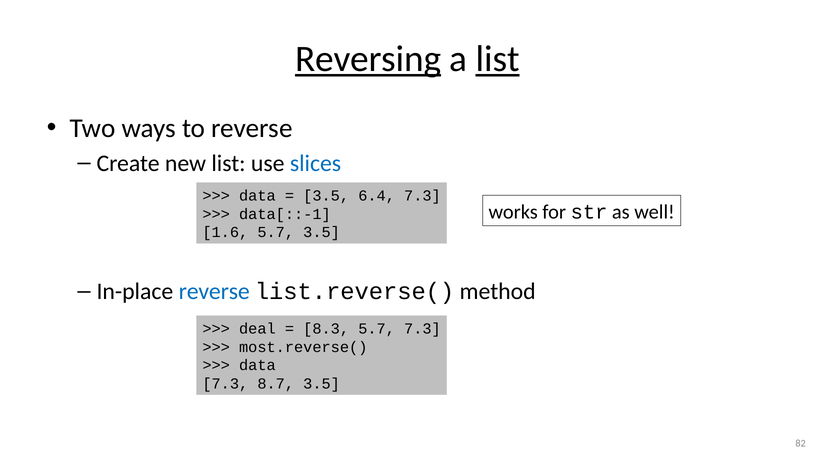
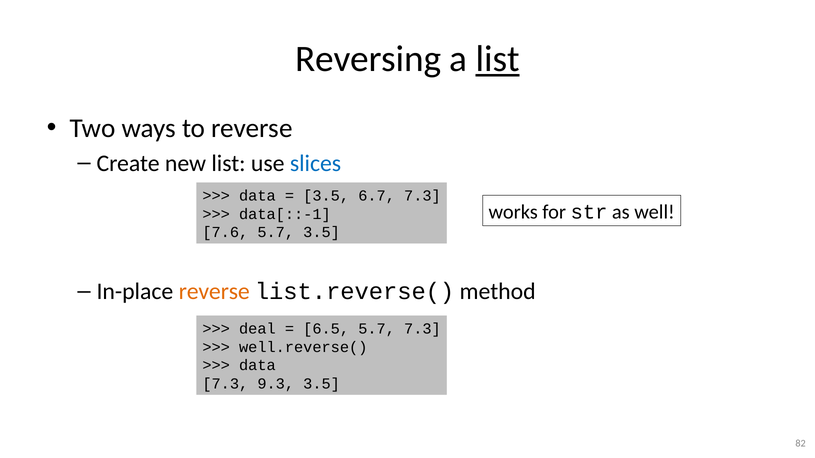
Reversing underline: present -> none
6.4: 6.4 -> 6.7
1.6: 1.6 -> 7.6
reverse at (214, 292) colour: blue -> orange
8.3: 8.3 -> 6.5
most.reverse(: most.reverse( -> well.reverse(
8.7: 8.7 -> 9.3
